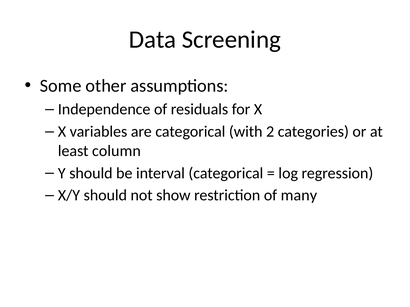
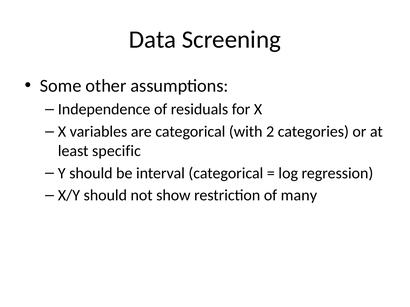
column: column -> specific
